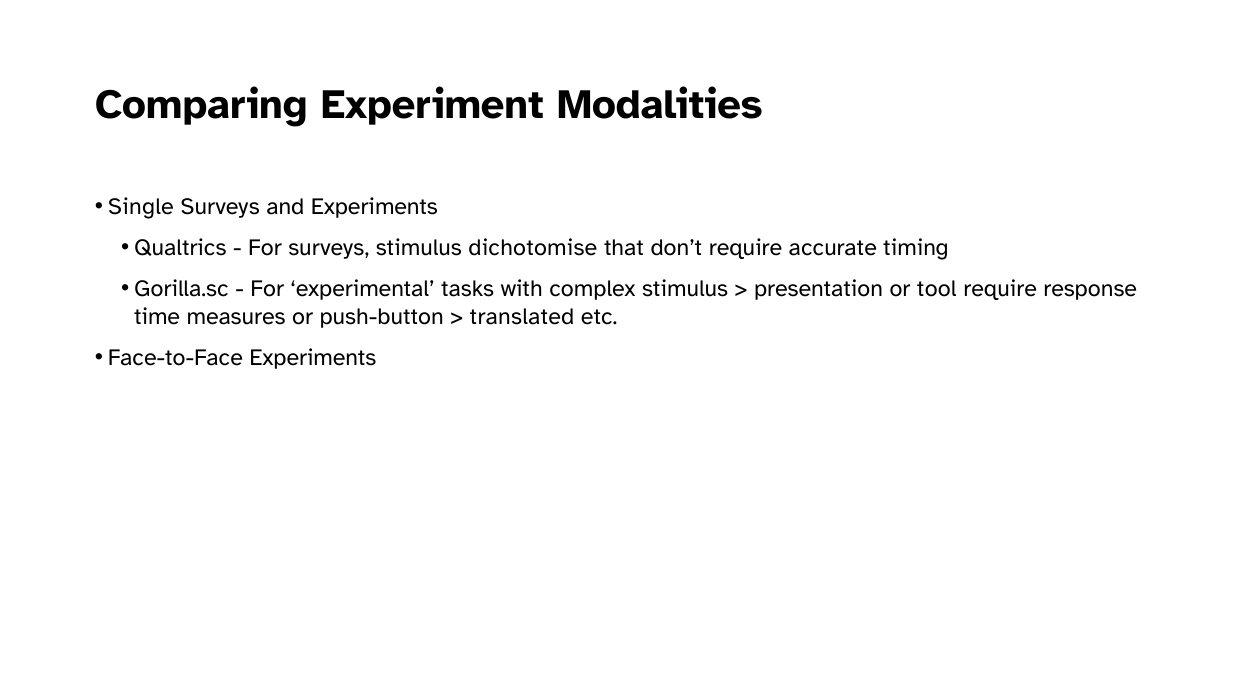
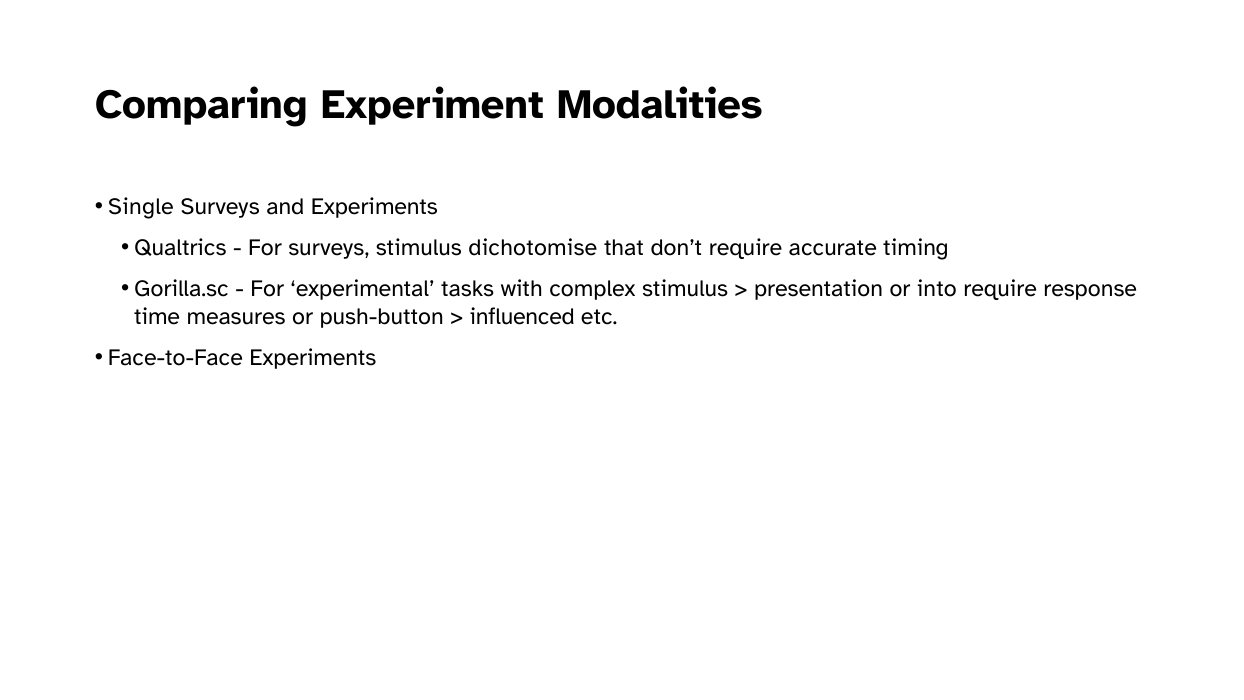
tool: tool -> into
translated: translated -> influenced
